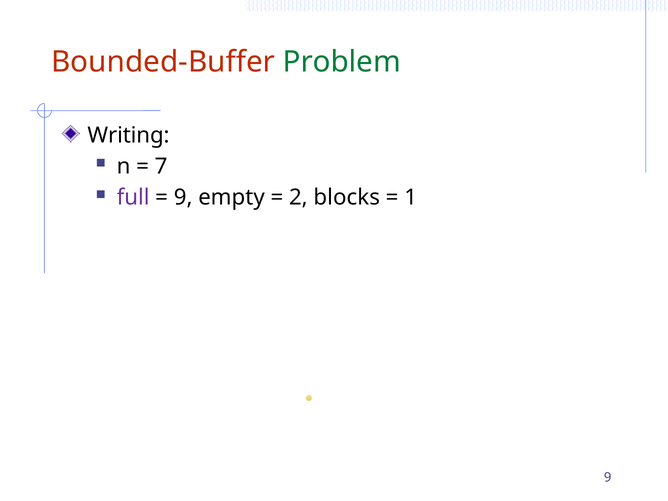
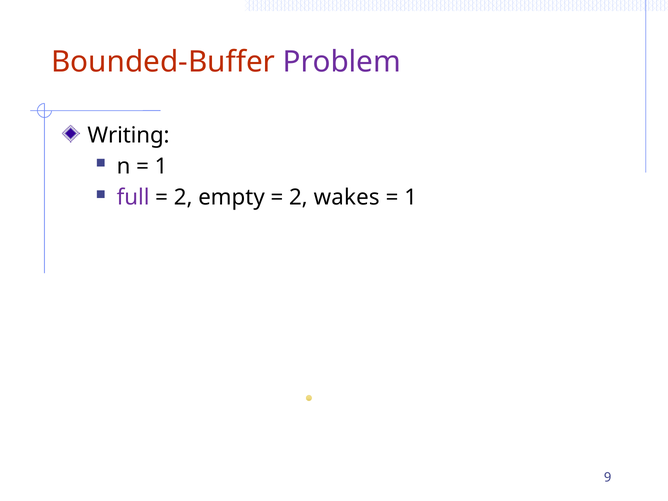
Problem colour: green -> purple
7 at (161, 166): 7 -> 1
9 at (183, 197): 9 -> 2
blocks: blocks -> wakes
